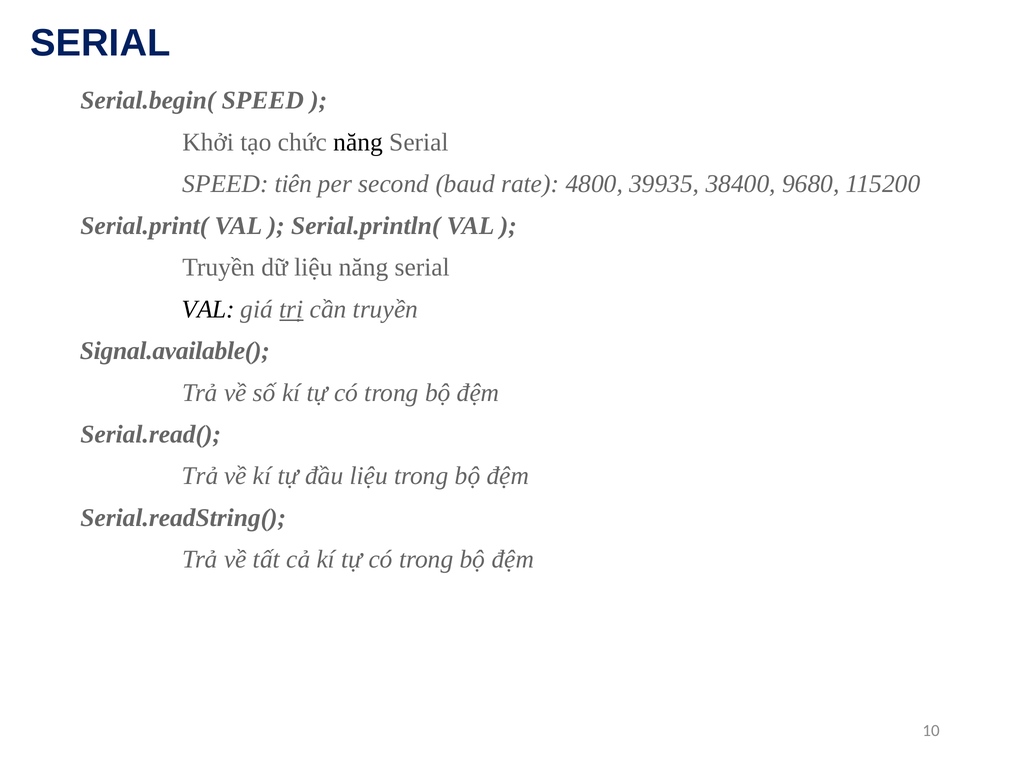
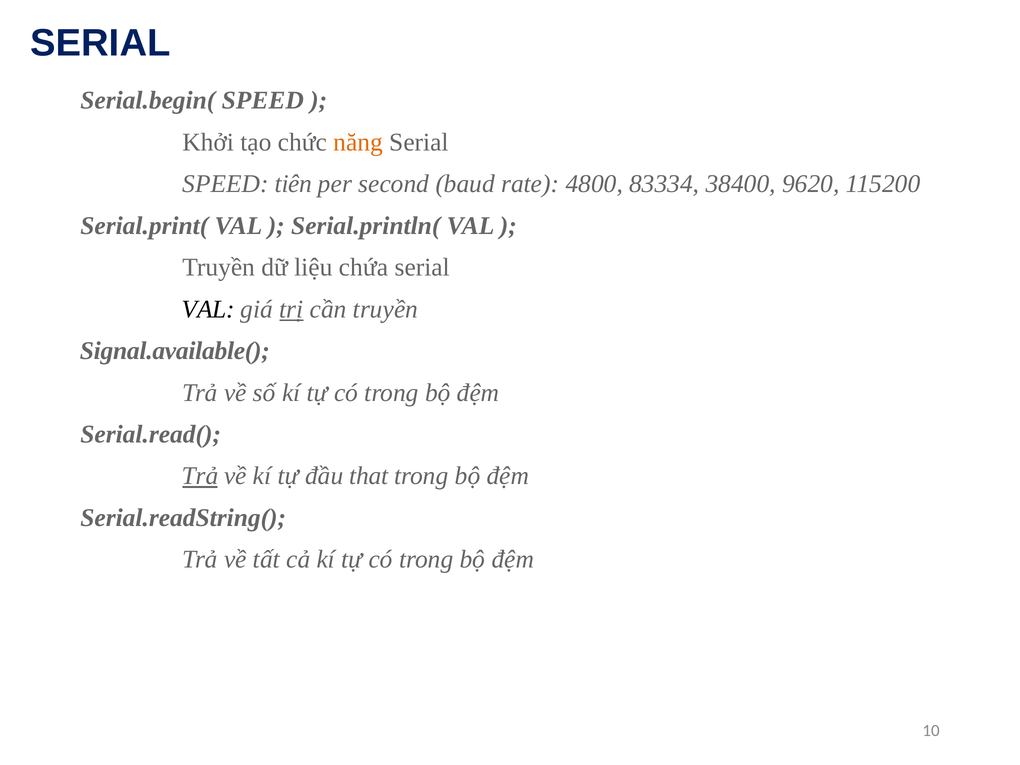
năng at (358, 142) colour: black -> orange
39935: 39935 -> 83334
9680: 9680 -> 9620
liệu năng: năng -> chứa
Trả at (200, 476) underline: none -> present
đầu liệu: liệu -> that
